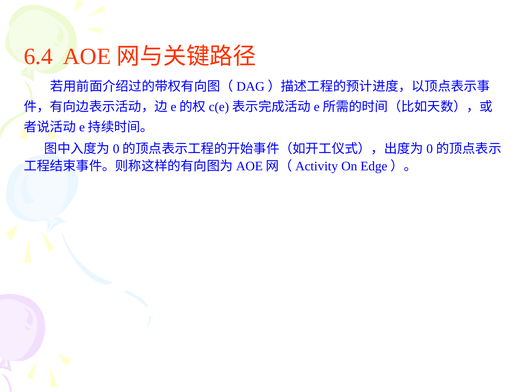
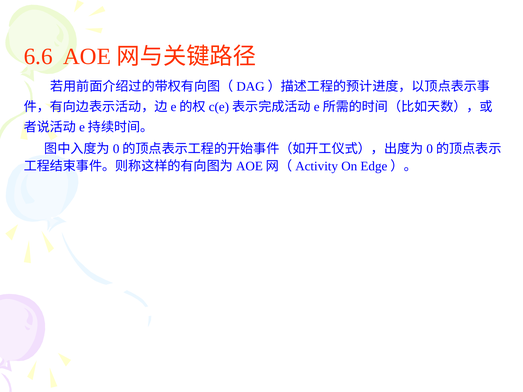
6.4: 6.4 -> 6.6
